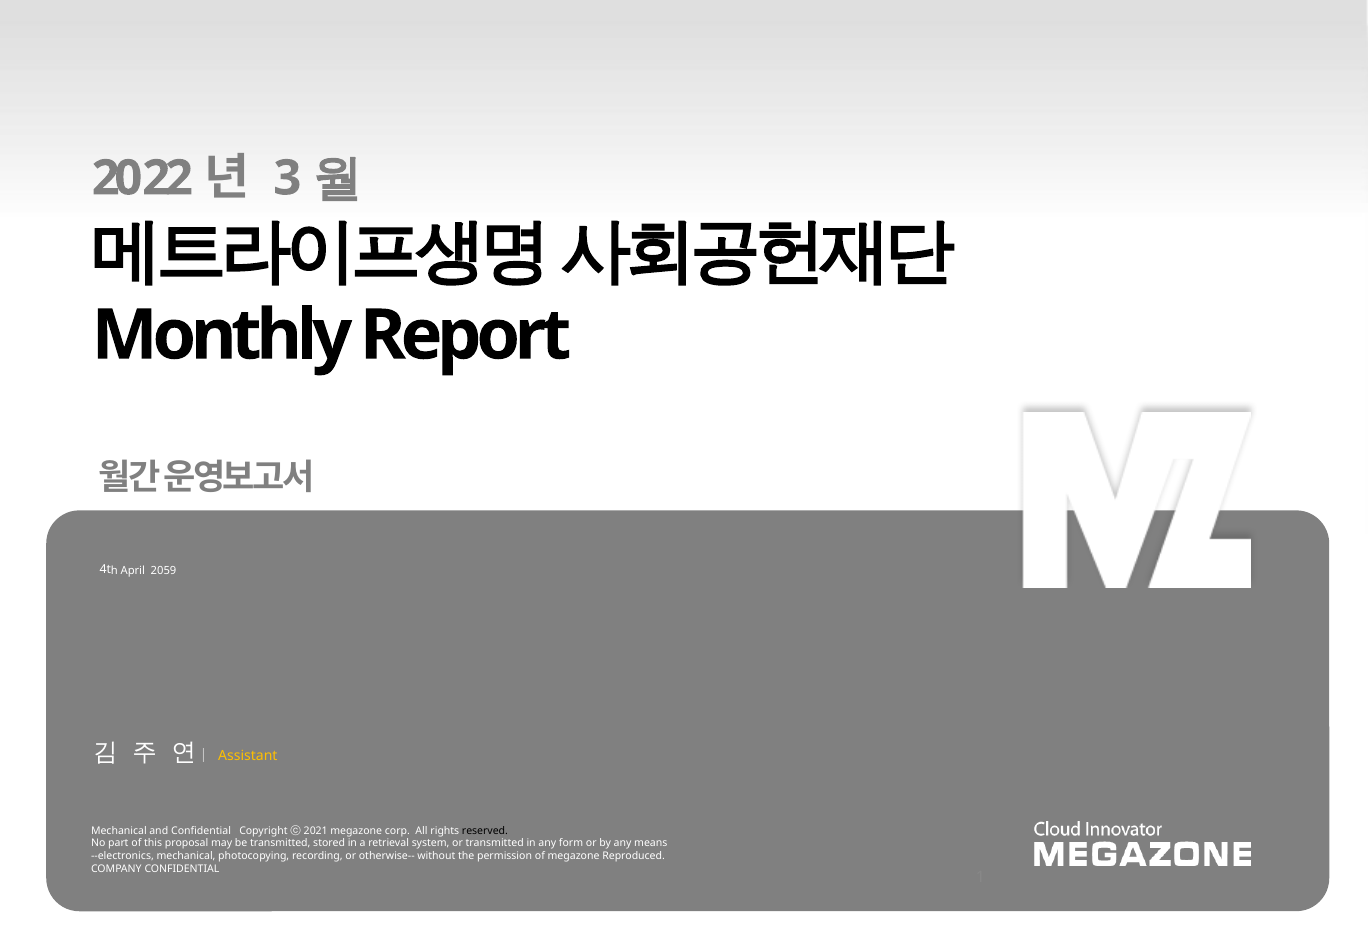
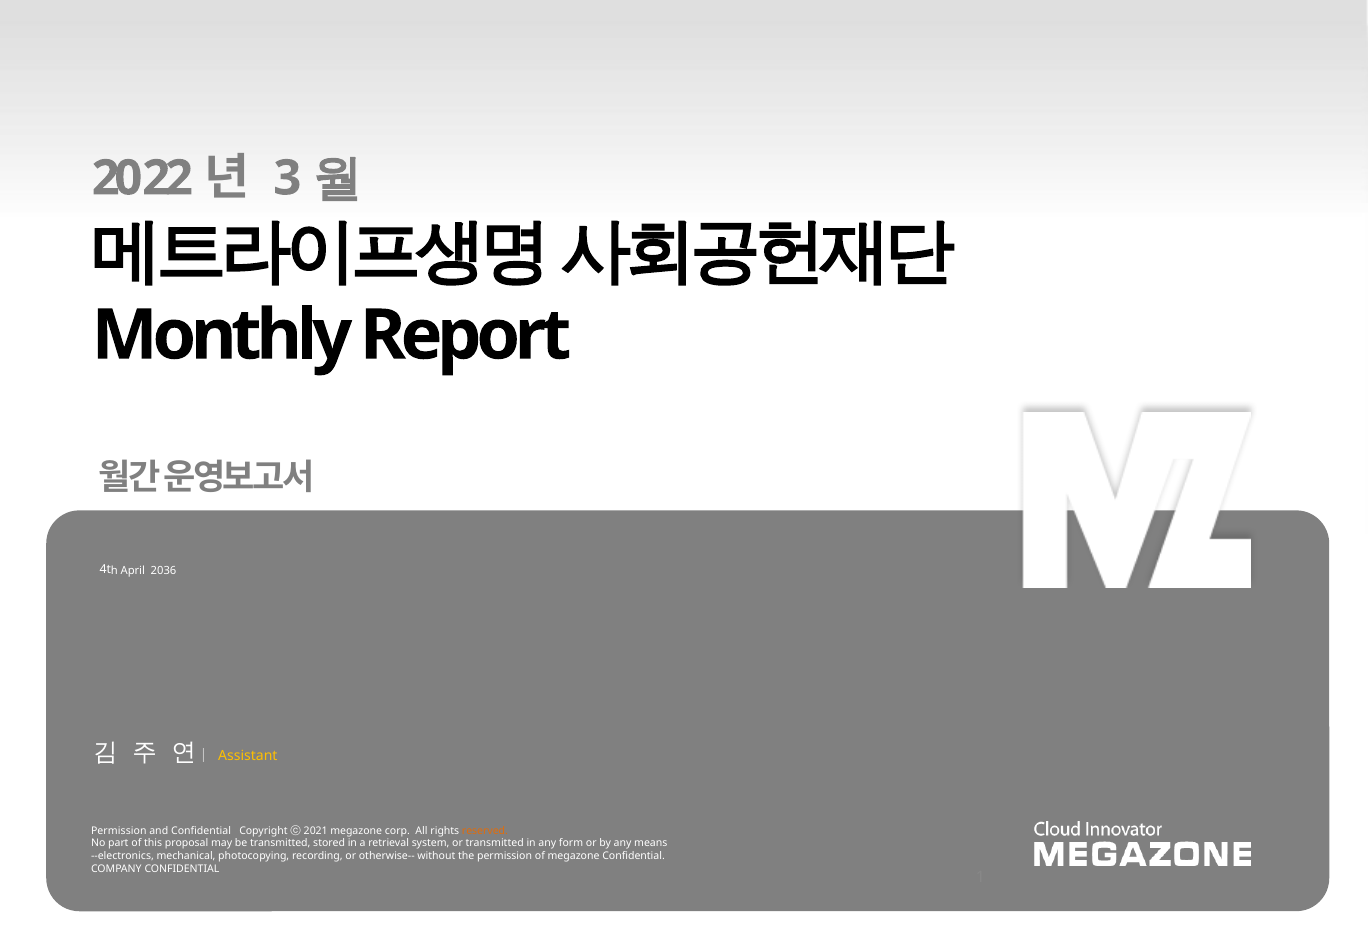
2059: 2059 -> 2036
reserved colour: black -> orange
Mechanical at (119, 831): Mechanical -> Permission
megazone Reproduced: Reproduced -> Confidential
